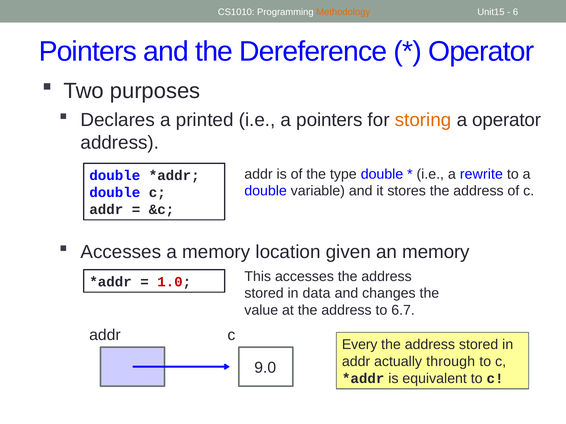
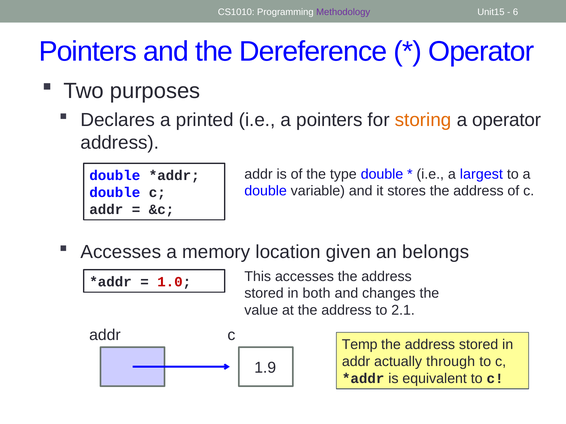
Methodology colour: orange -> purple
rewrite: rewrite -> largest
an memory: memory -> belongs
data: data -> both
6.7: 6.7 -> 2.1
Every: Every -> Temp
9.0: 9.0 -> 1.9
